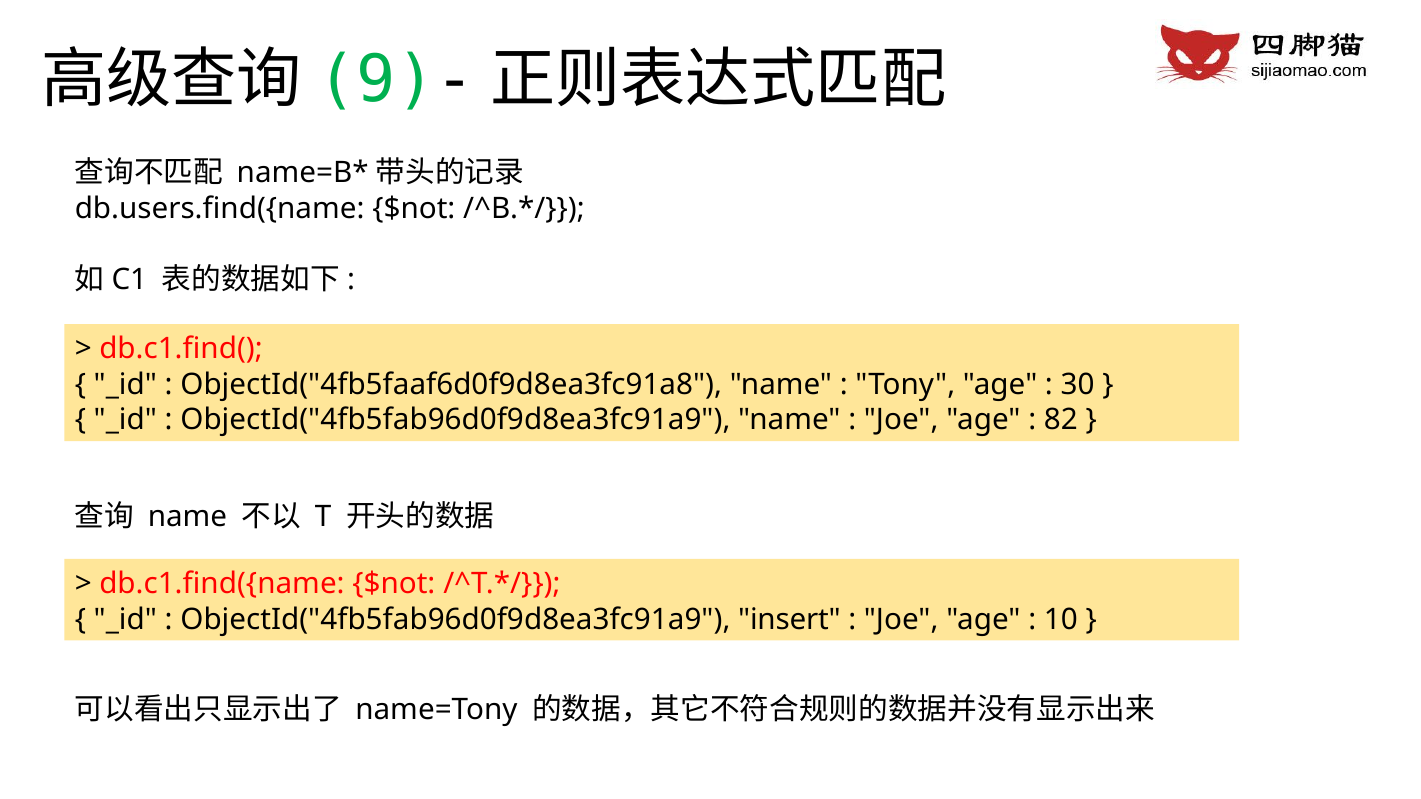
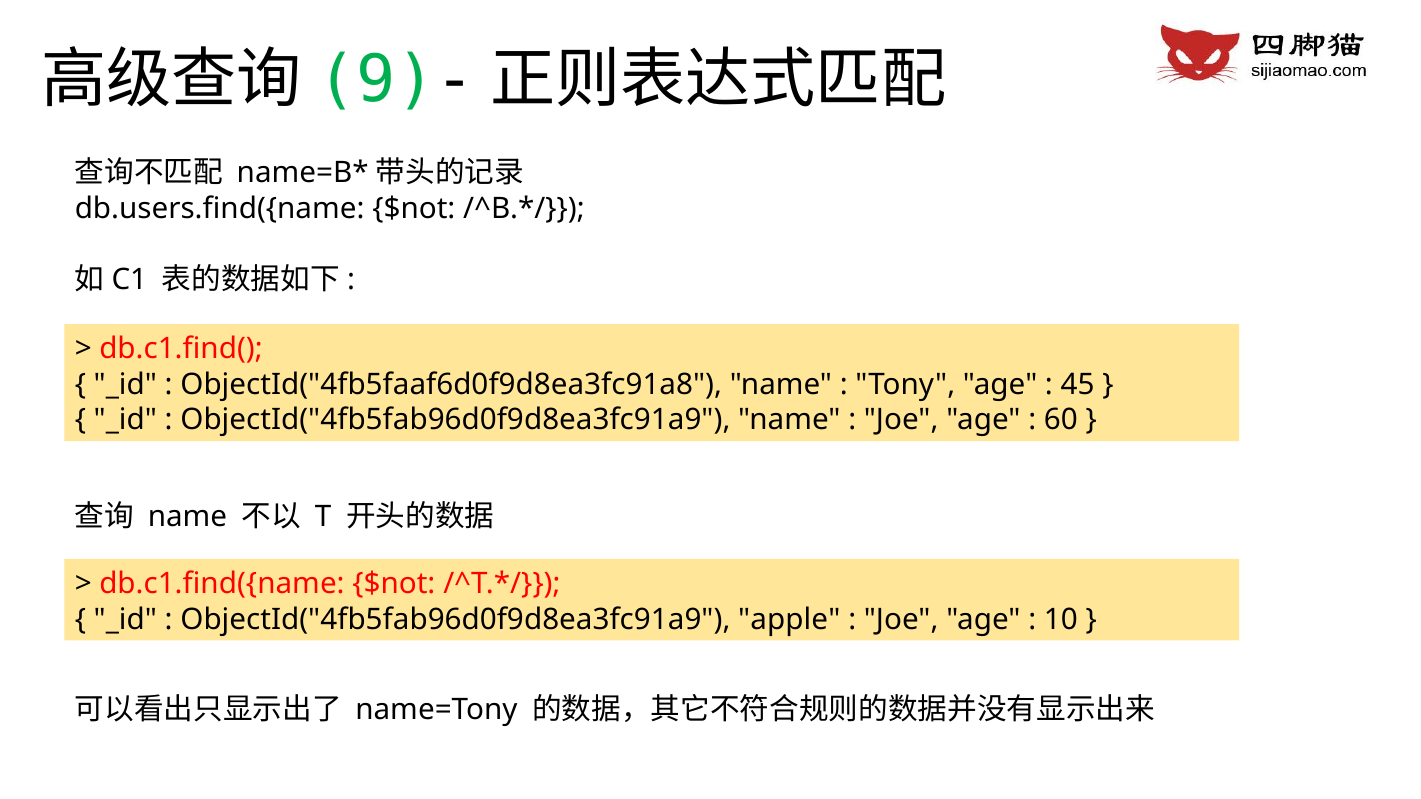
30: 30 -> 45
82: 82 -> 60
insert: insert -> apple
